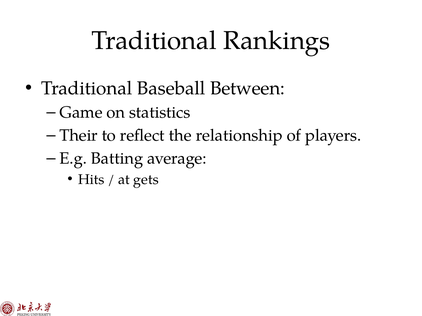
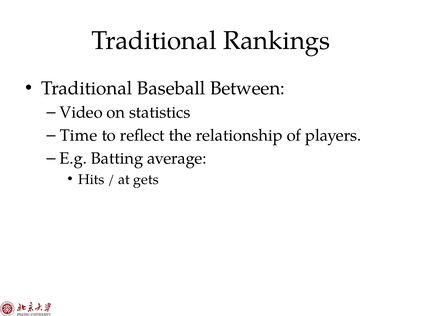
Game: Game -> Video
Their: Their -> Time
